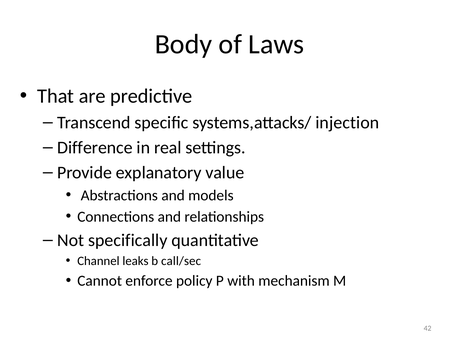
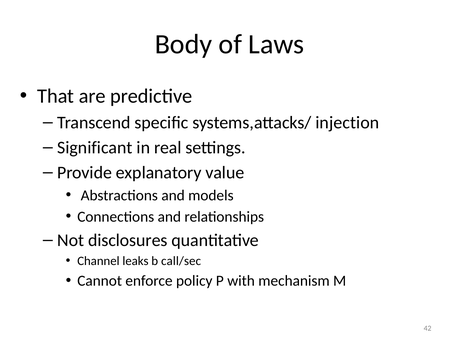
Difference: Difference -> Significant
specifically: specifically -> disclosures
